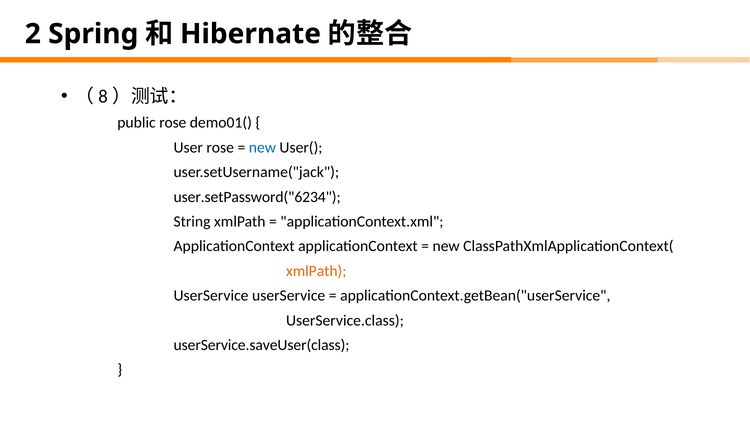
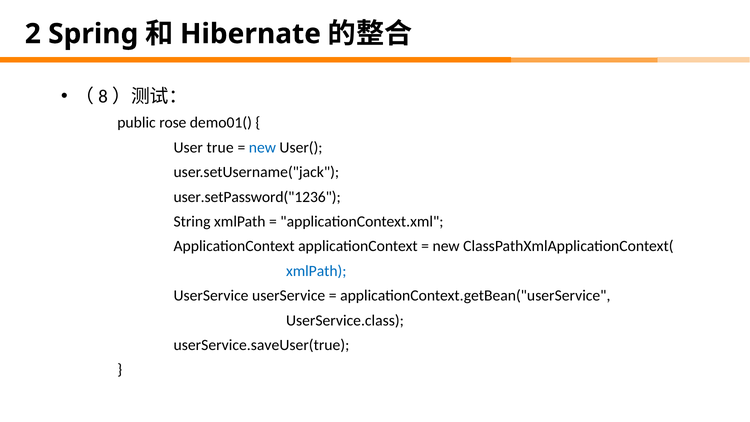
User rose: rose -> true
user.setPassword("6234: user.setPassword("6234 -> user.setPassword("1236
xmlPath at (316, 271) colour: orange -> blue
userService.saveUser(class: userService.saveUser(class -> userService.saveUser(true
